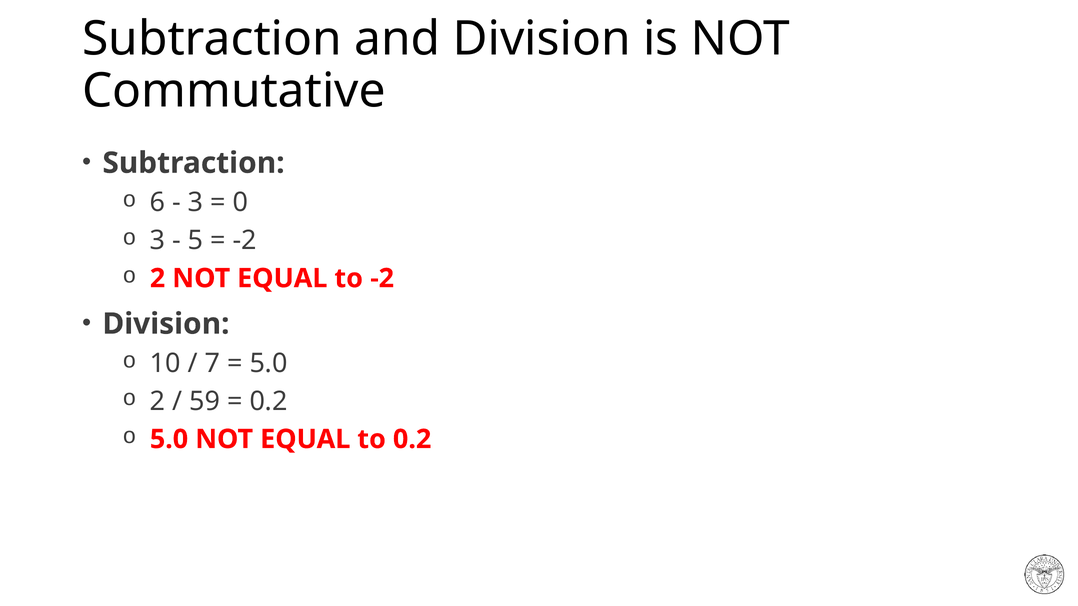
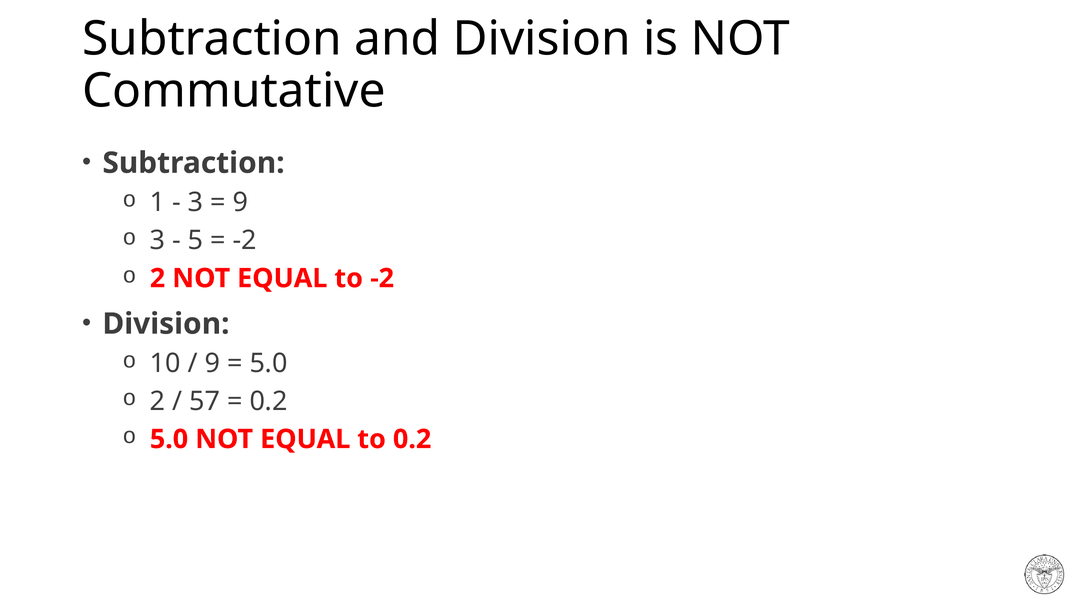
6: 6 -> 1
0 at (240, 203): 0 -> 9
7 at (212, 364): 7 -> 9
59: 59 -> 57
